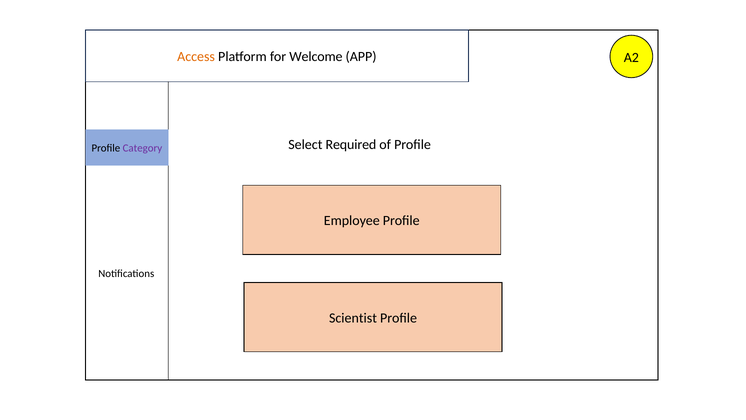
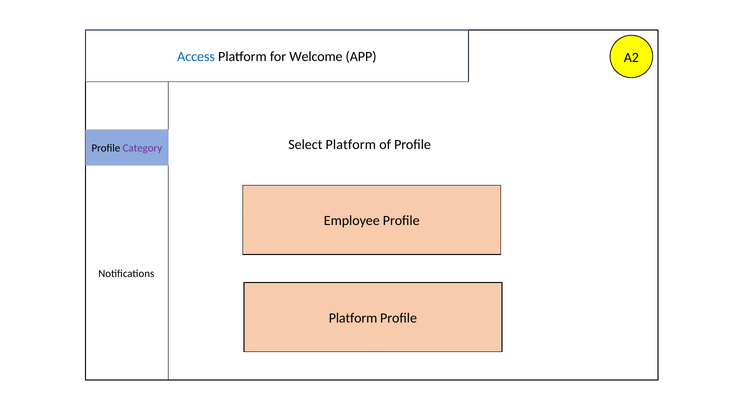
Access colour: orange -> blue
Select Required: Required -> Platform
Scientist at (353, 318): Scientist -> Platform
